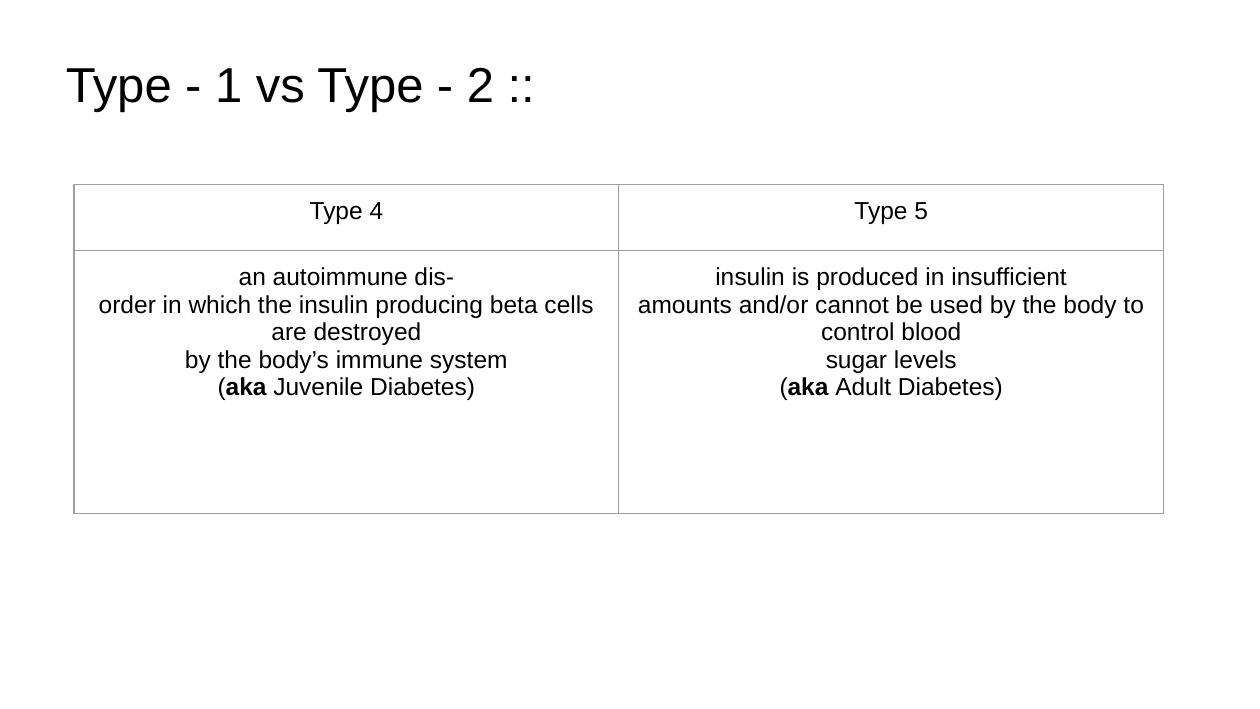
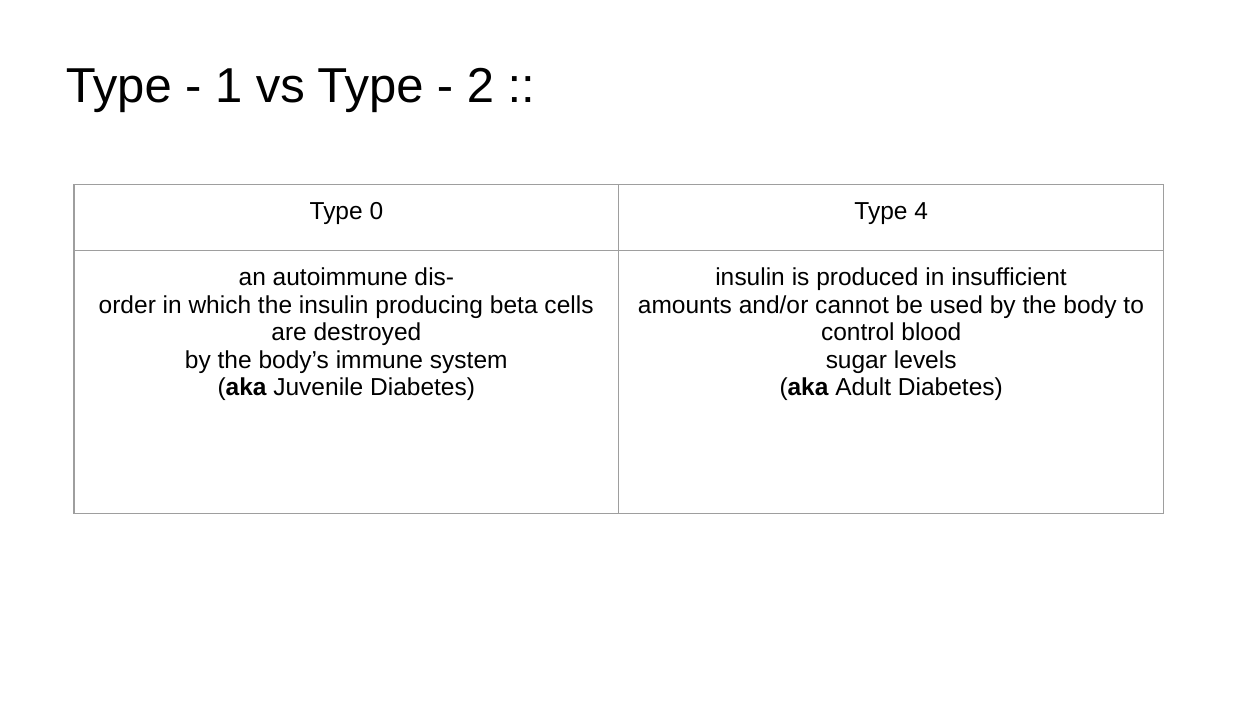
4: 4 -> 0
5: 5 -> 4
